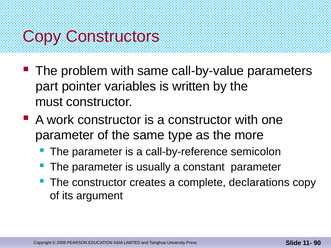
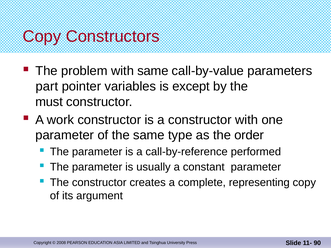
written: written -> except
more: more -> order
semicolon: semicolon -> performed
declarations: declarations -> representing
